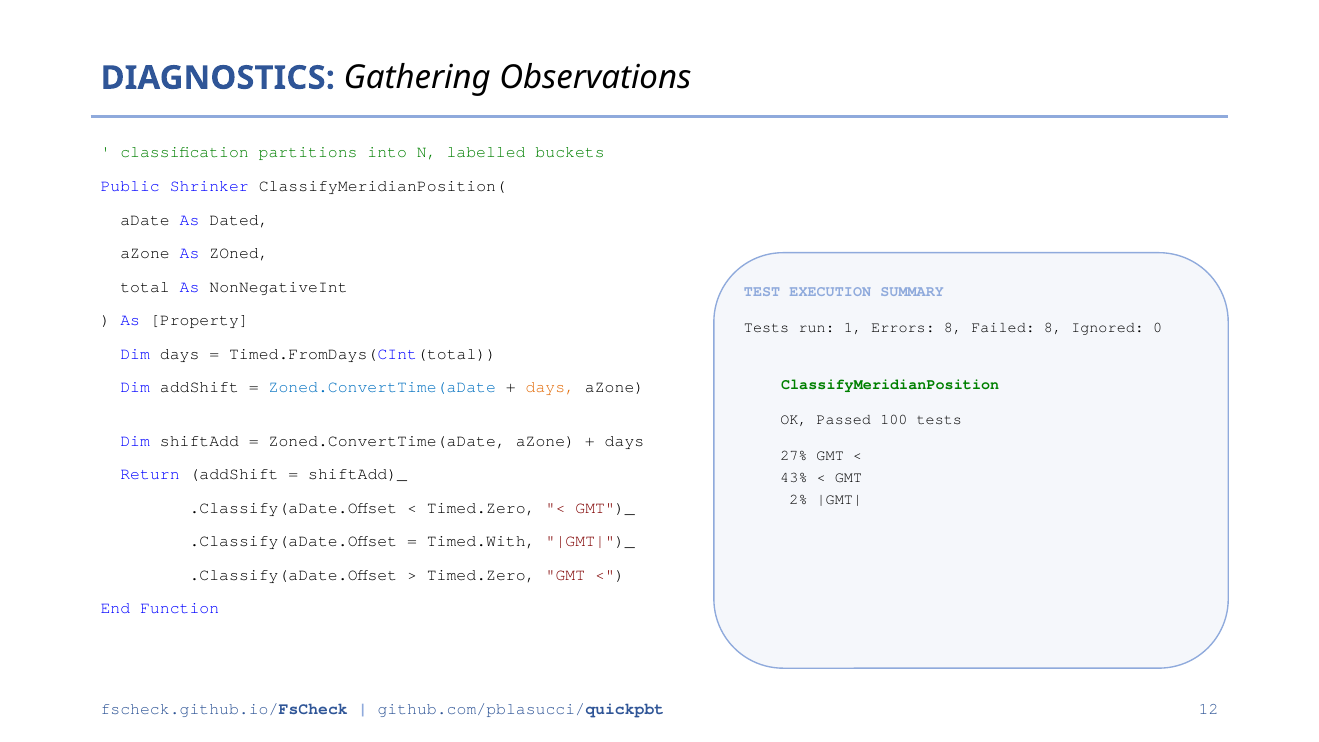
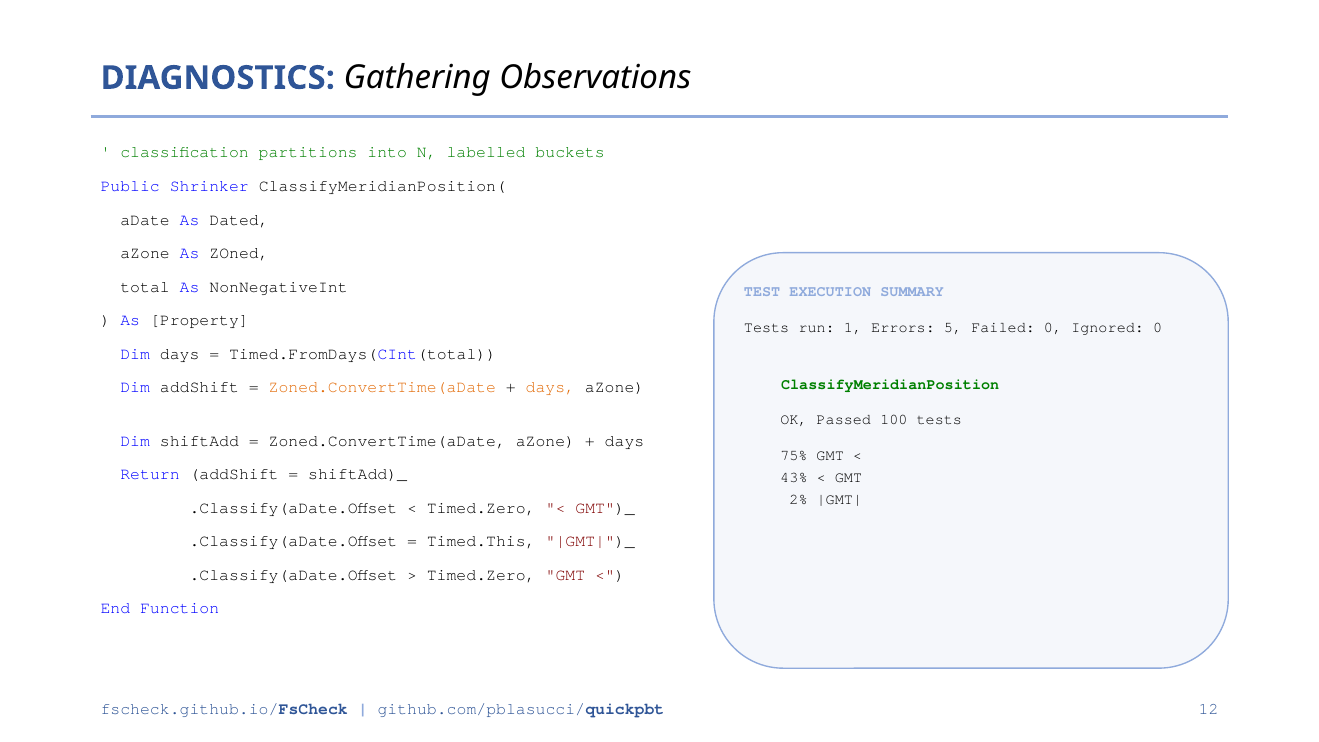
Errors 8: 8 -> 5
Failed 8: 8 -> 0
Zoned.ConvertTime(aDate at (382, 387) colour: blue -> orange
27%: 27% -> 75%
Timed.With: Timed.With -> Timed.This
